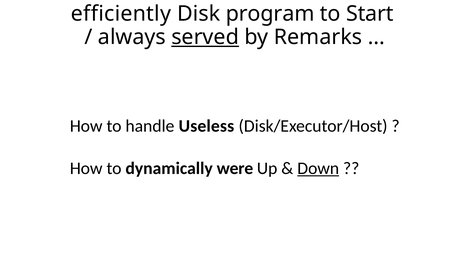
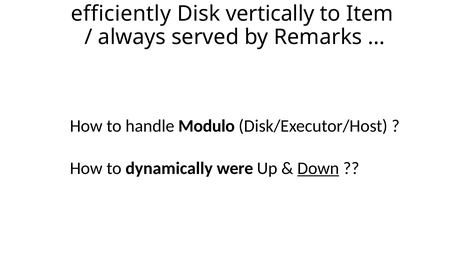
program: program -> vertically
Start: Start -> Item
served underline: present -> none
Useless: Useless -> Modulo
